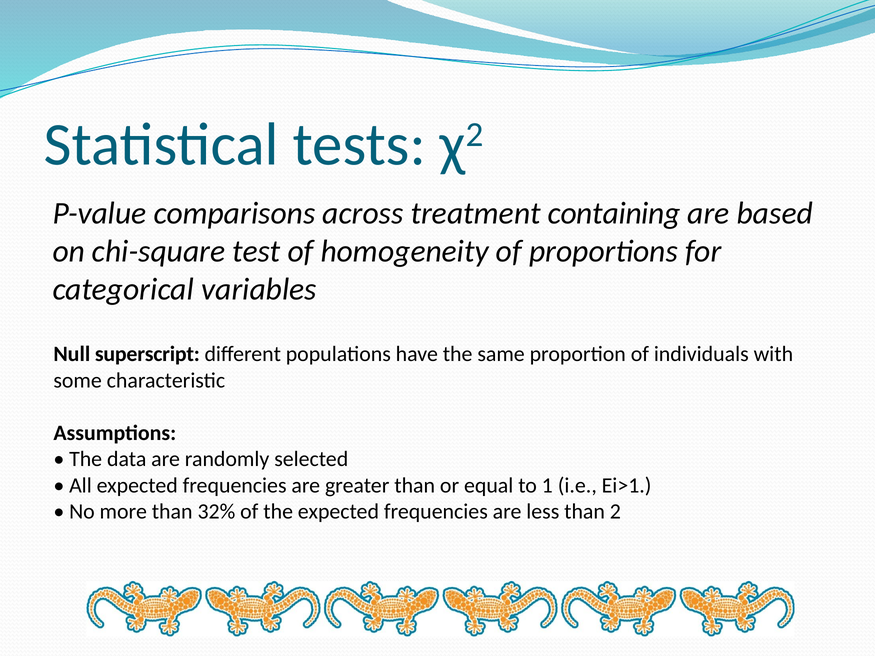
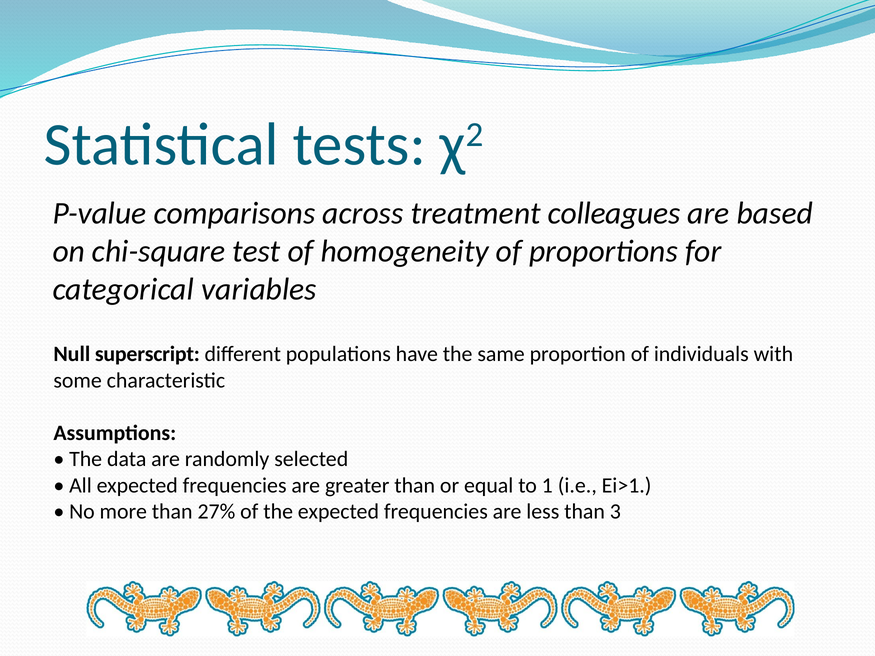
containing: containing -> colleagues
32%: 32% -> 27%
2: 2 -> 3
